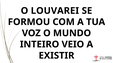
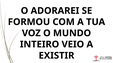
LOUVAREI: LOUVAREI -> ADORAREI
